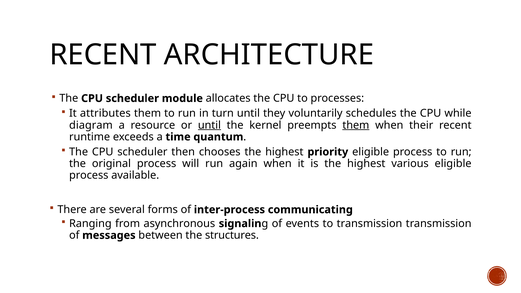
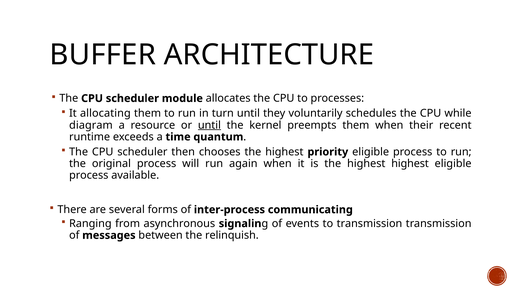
RECENT at (103, 55): RECENT -> BUFFER
attributes: attributes -> allocating
them at (356, 125) underline: present -> none
highest various: various -> highest
structures: structures -> relinquish
